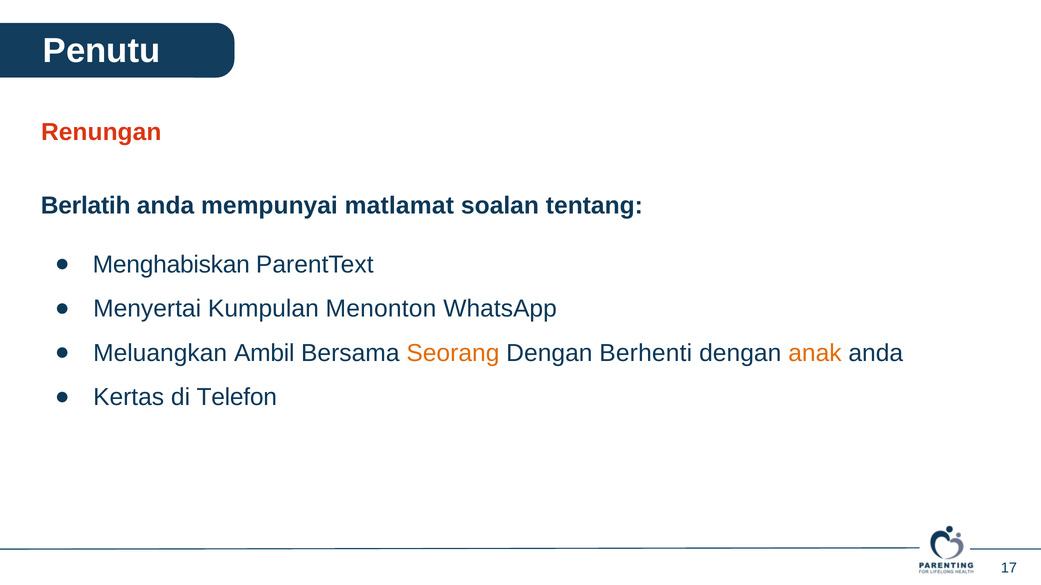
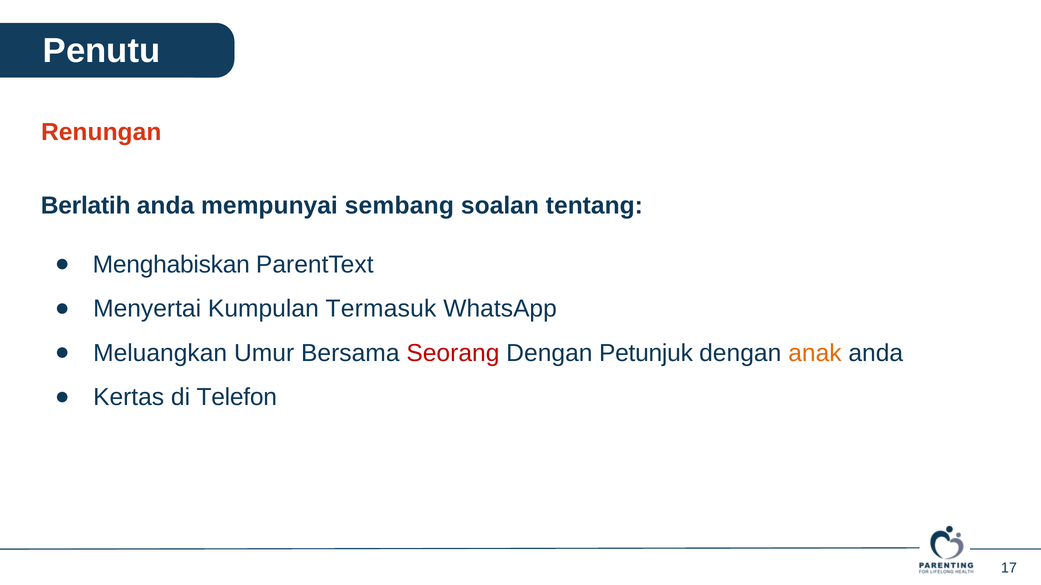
matlamat: matlamat -> sembang
Menonton: Menonton -> Termasuk
Ambil: Ambil -> Umur
Seorang colour: orange -> red
Berhenti: Berhenti -> Petunjuk
